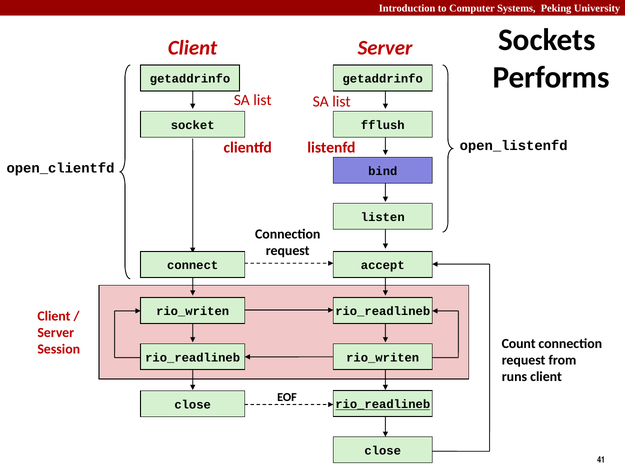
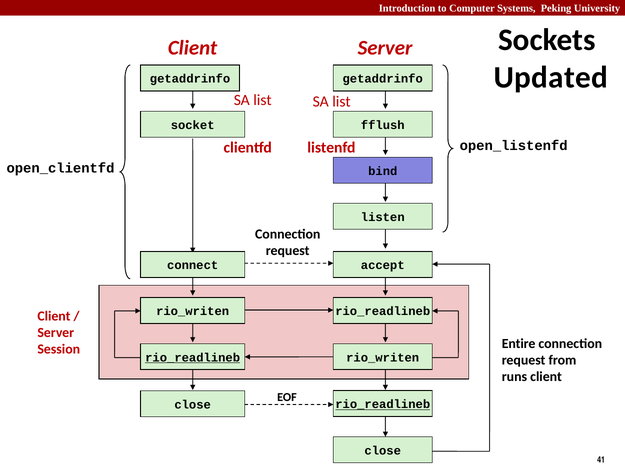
Performs: Performs -> Updated
Count: Count -> Entire
rio_readlineb at (193, 358) underline: none -> present
